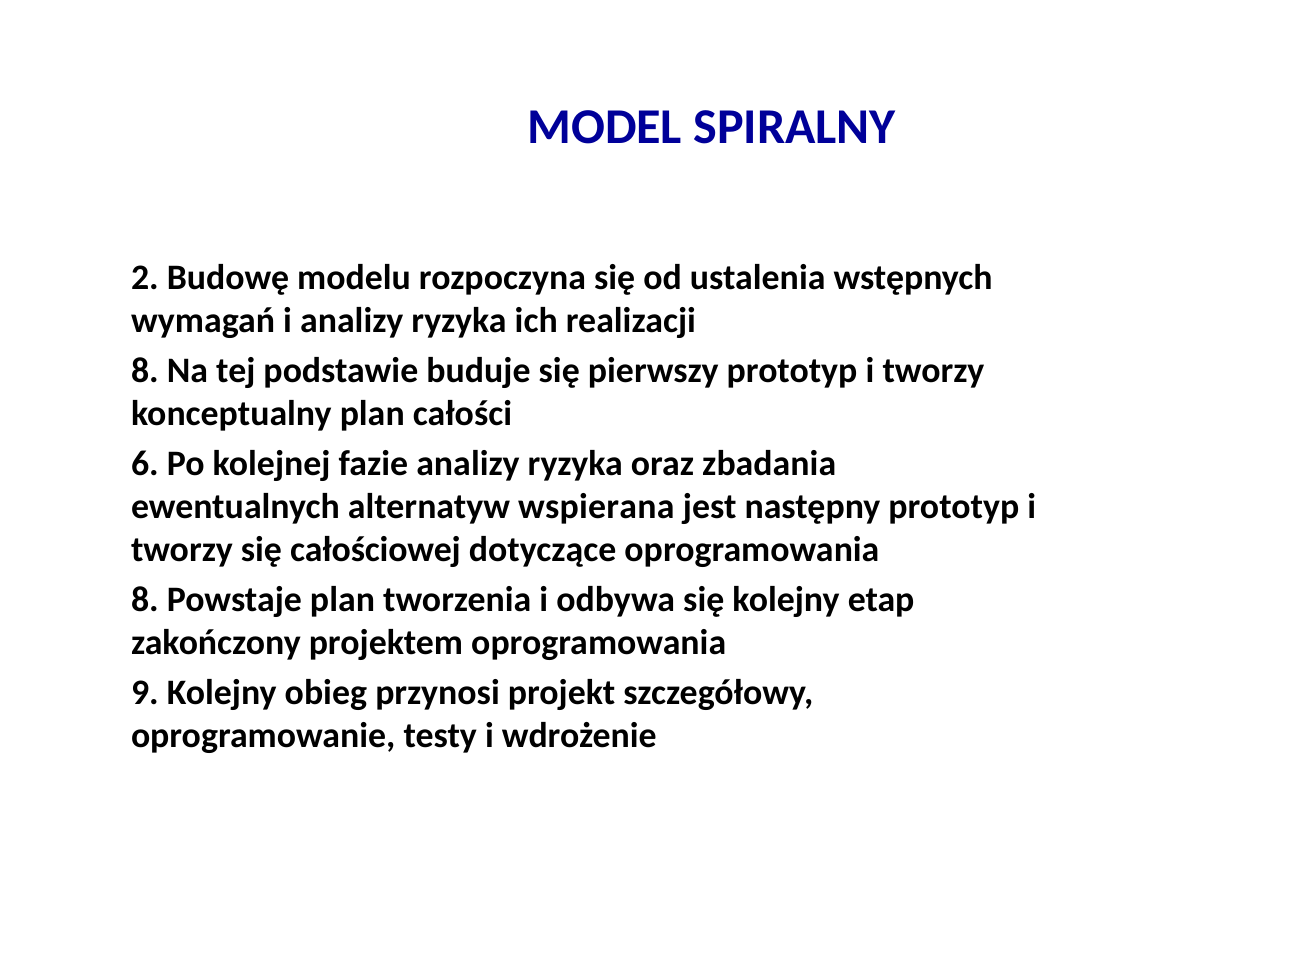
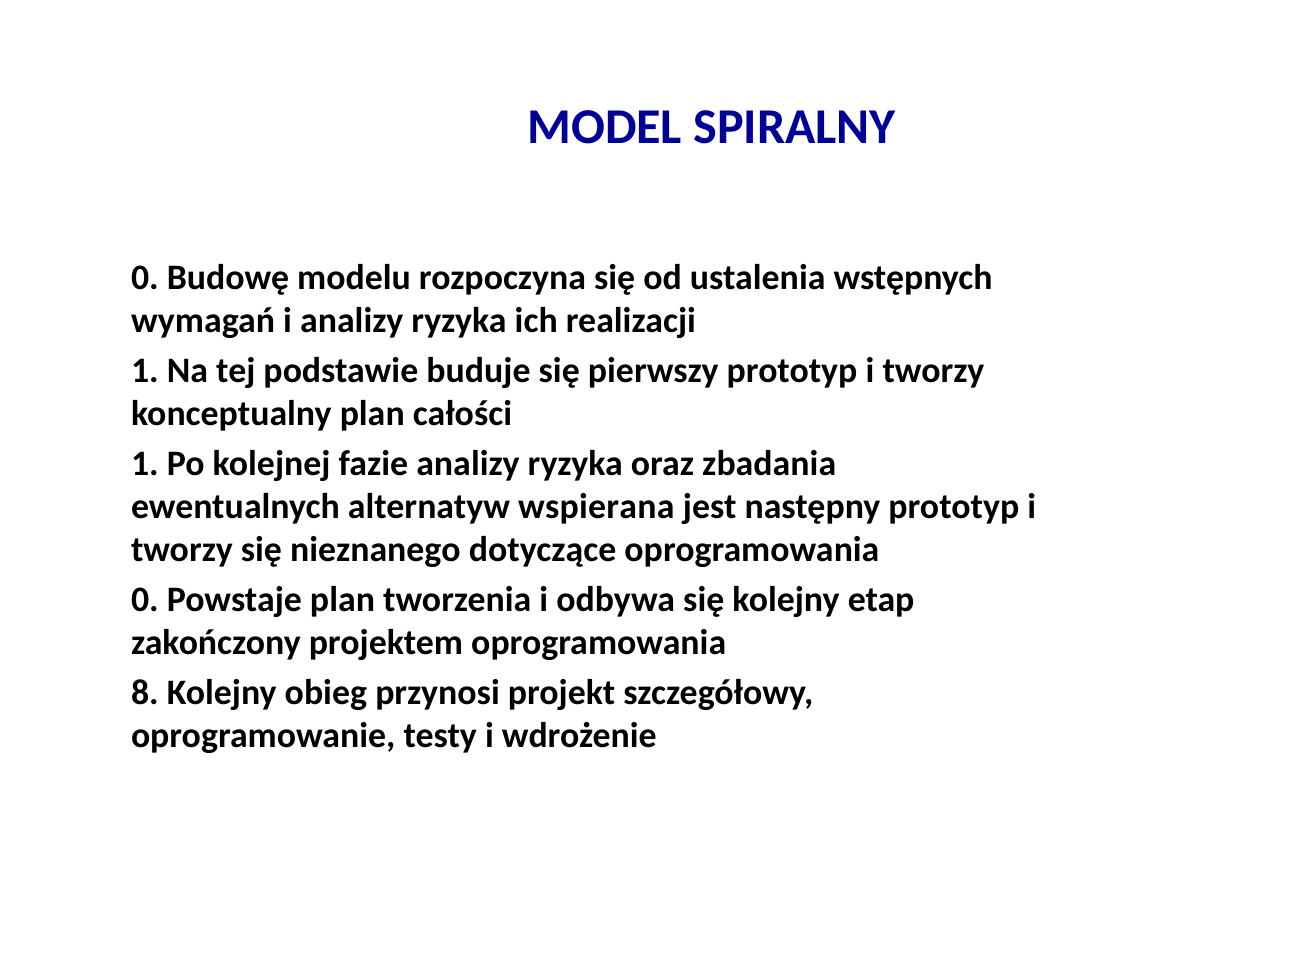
2 at (145, 278): 2 -> 0
8 at (145, 371): 8 -> 1
6 at (145, 464): 6 -> 1
całościowej: całościowej -> nieznanego
8 at (145, 600): 8 -> 0
9: 9 -> 8
